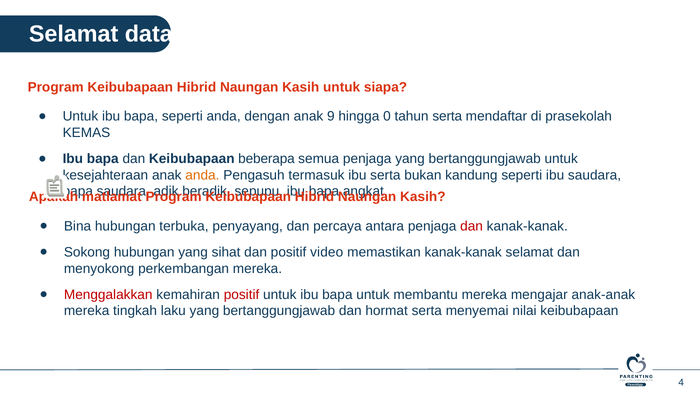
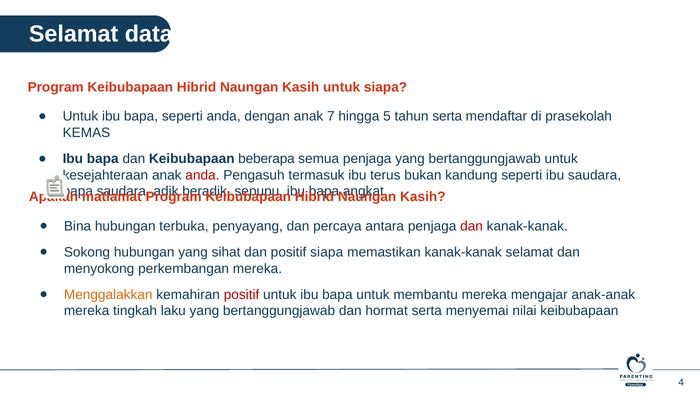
9: 9 -> 7
0: 0 -> 5
anda at (202, 175) colour: orange -> red
ibu serta: serta -> terus
positif video: video -> siapa
Menggalakkan colour: red -> orange
